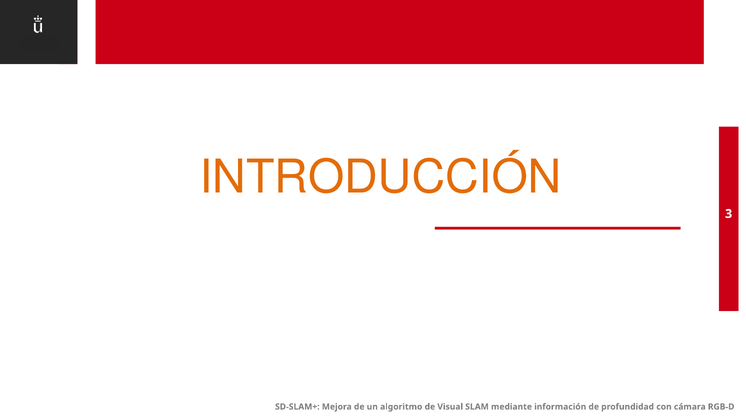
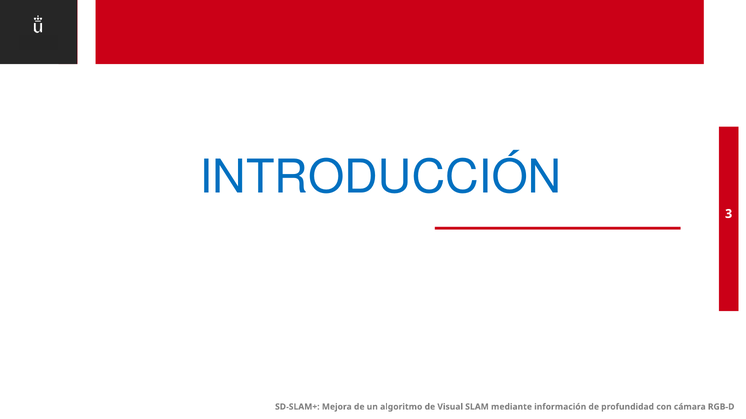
INTRODUCCIÓN colour: orange -> blue
